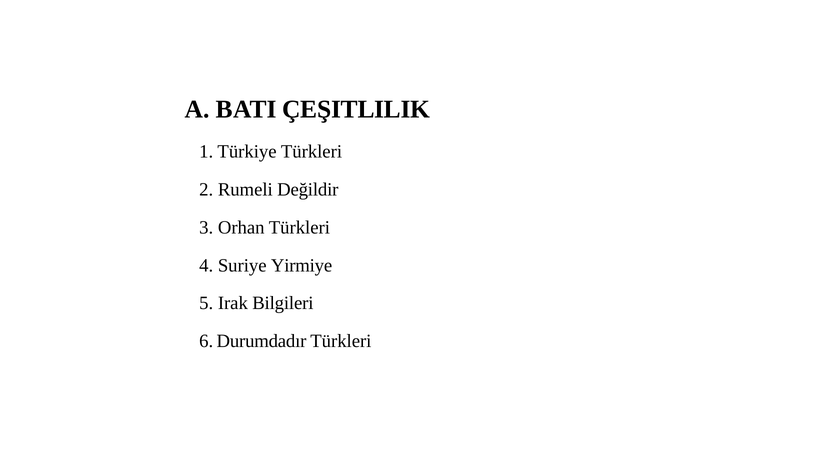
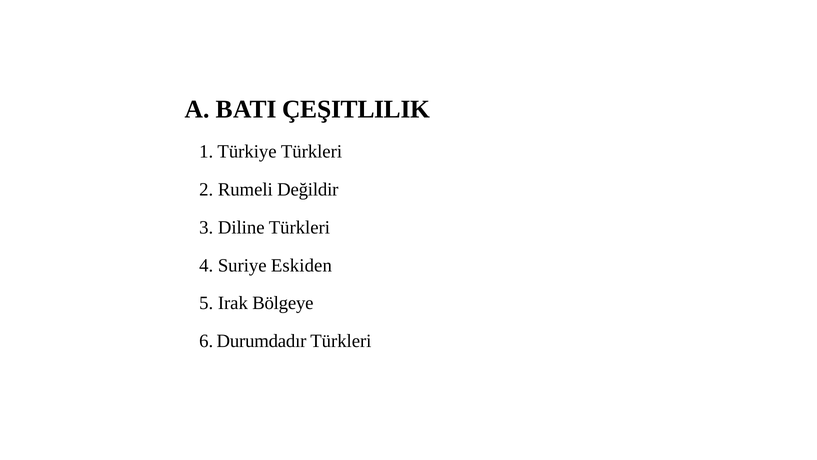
Orhan: Orhan -> Diline
Yirmiye: Yirmiye -> Eskiden
Bilgileri: Bilgileri -> Bölgeye
